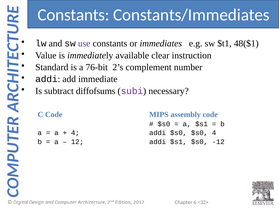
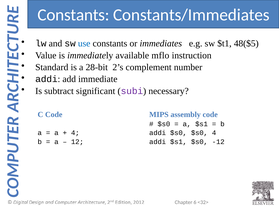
use colour: purple -> blue
48($1: 48($1 -> 48($5
clear: clear -> mflo
76-bit: 76-bit -> 28-bit
diffofsums: diffofsums -> significant
